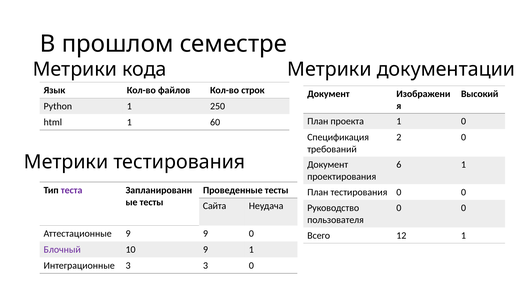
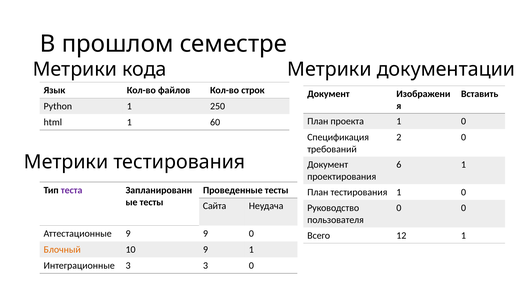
Высокий: Высокий -> Вставить
тестирования 0: 0 -> 1
Блочный colour: purple -> orange
